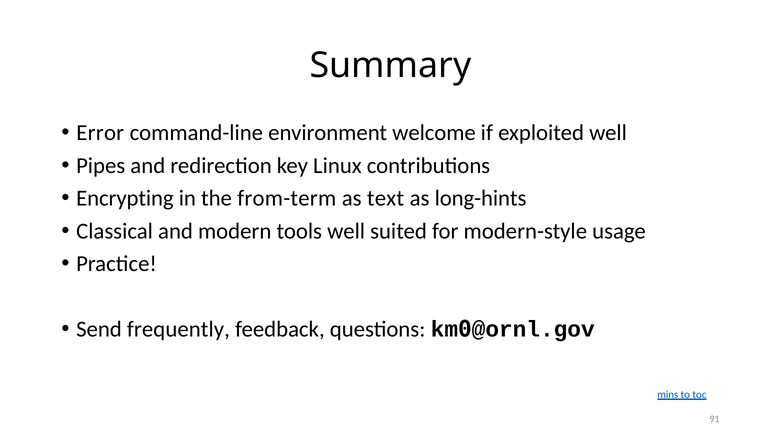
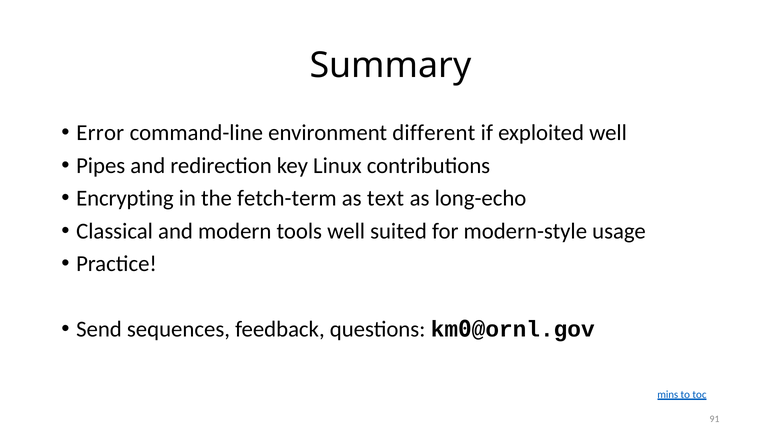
welcome: welcome -> different
from-term: from-term -> fetch-term
long-hints: long-hints -> long-echo
frequently: frequently -> sequences
